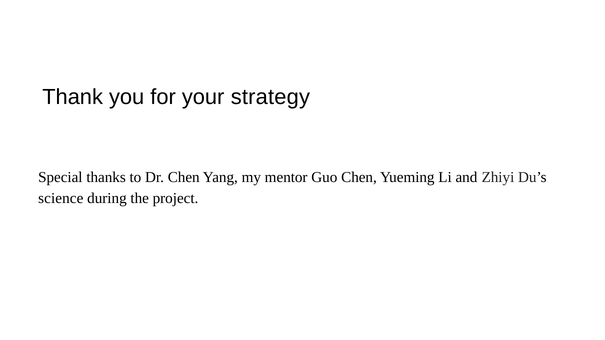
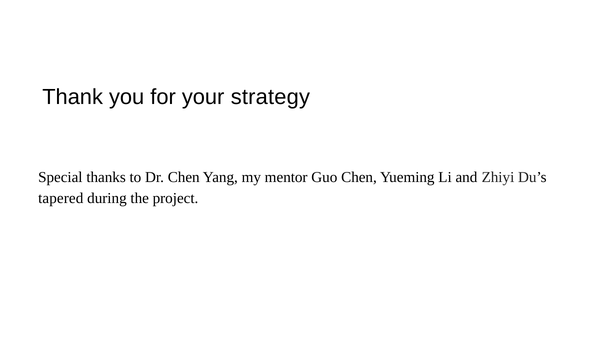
science: science -> tapered
